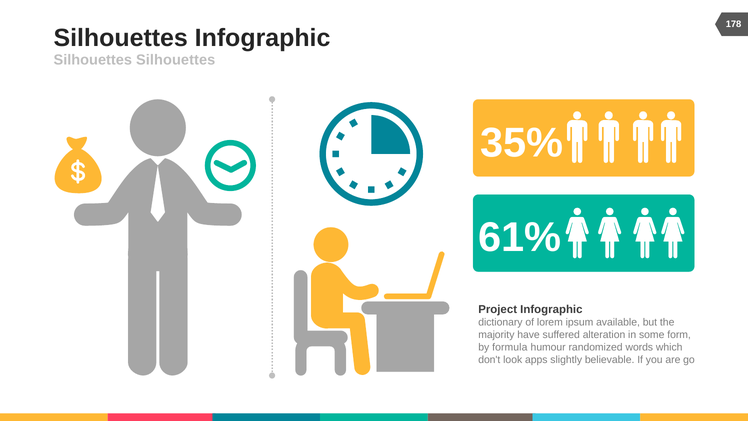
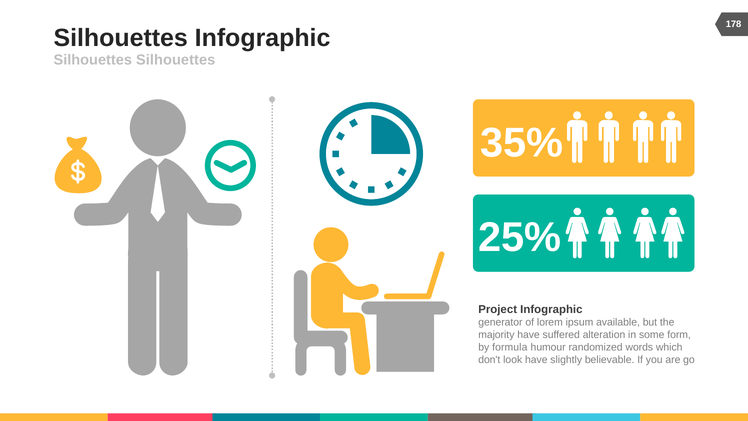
61%: 61% -> 25%
dictionary: dictionary -> generator
look apps: apps -> have
